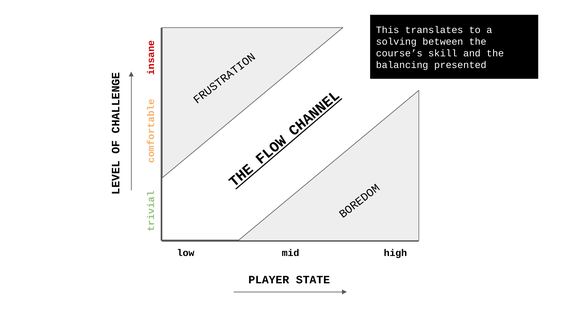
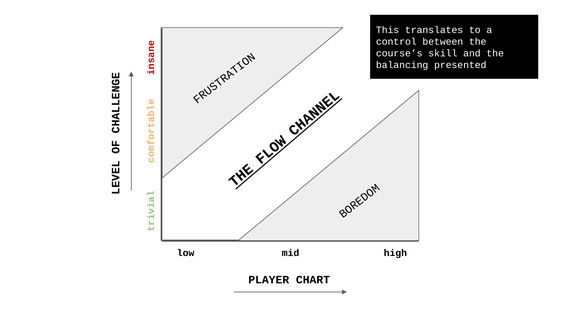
solving: solving -> control
STATE: STATE -> CHART
